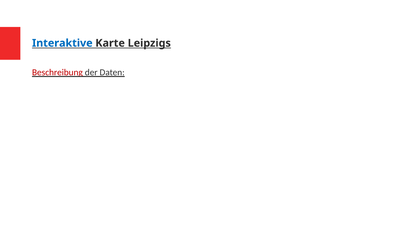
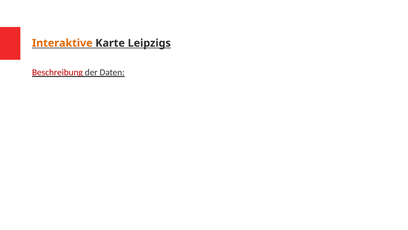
Interaktive colour: blue -> orange
